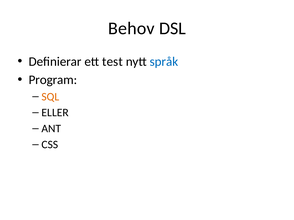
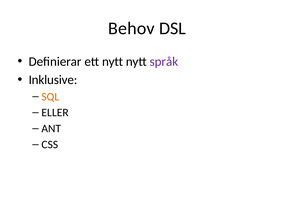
ett test: test -> nytt
språk colour: blue -> purple
Program: Program -> Inklusive
